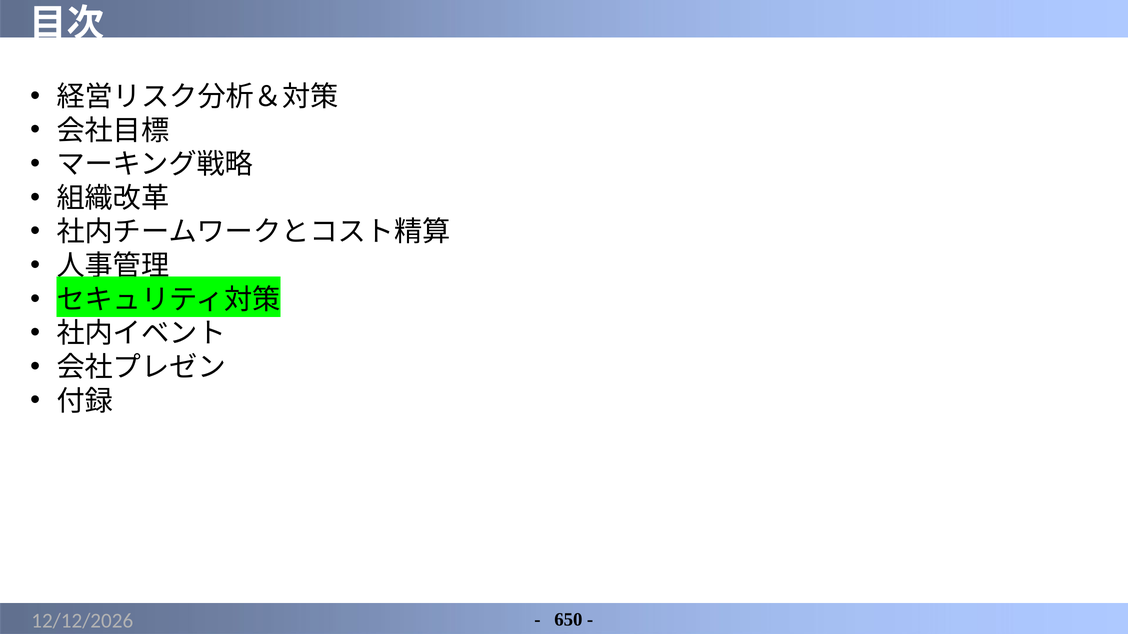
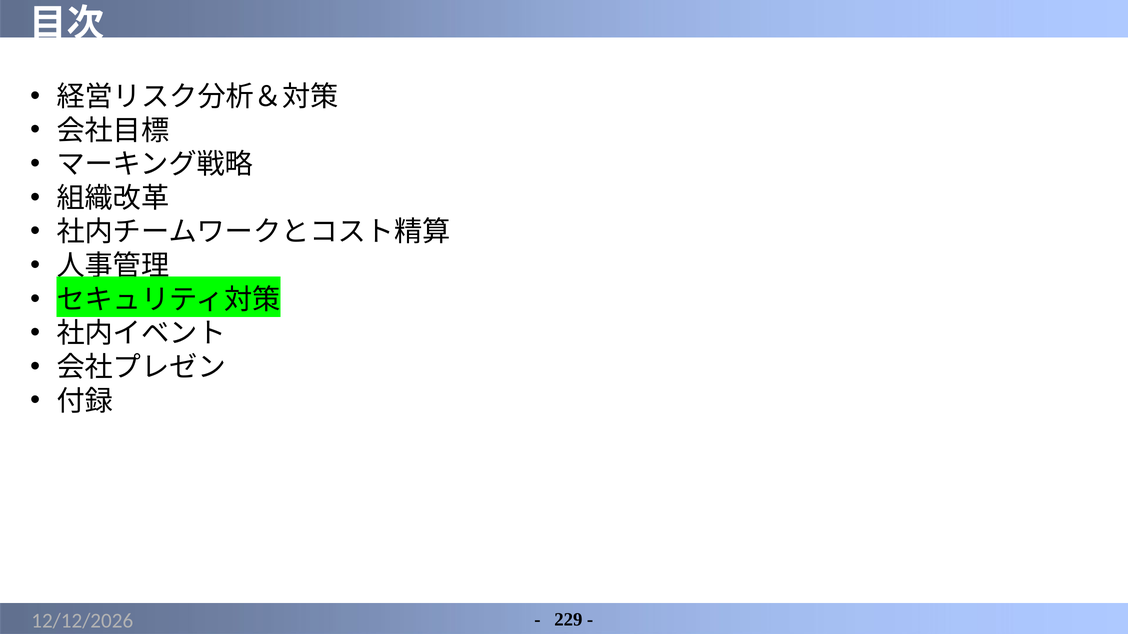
650: 650 -> 229
